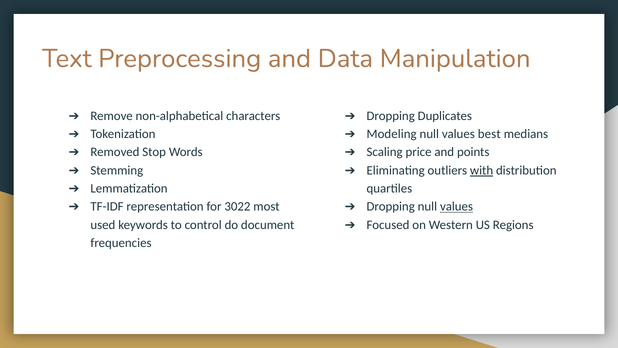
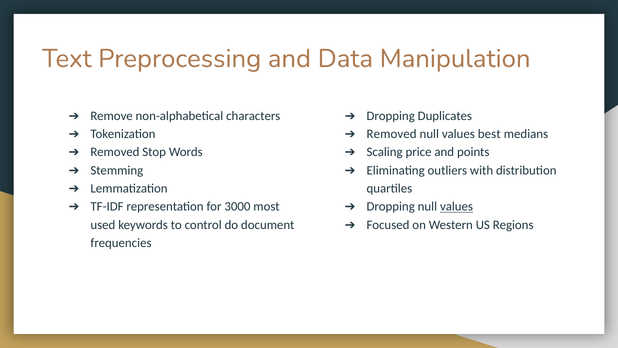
Modeling at (392, 134): Modeling -> Removed
with underline: present -> none
3022: 3022 -> 3000
